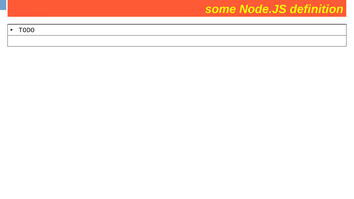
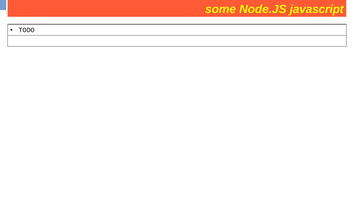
definition: definition -> javascript
